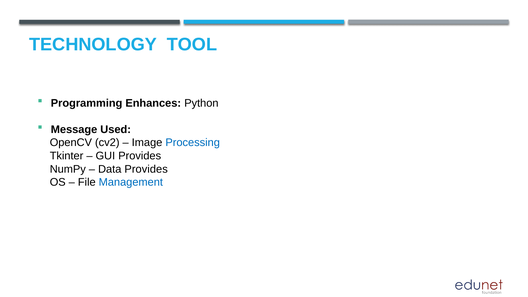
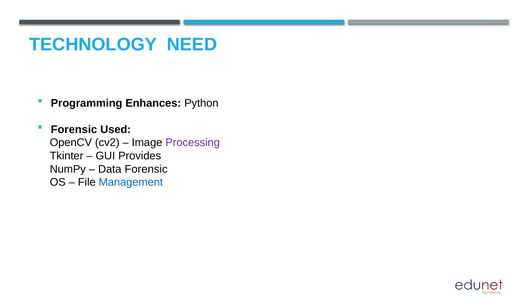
TOOL: TOOL -> NEED
Message at (74, 129): Message -> Forensic
Processing colour: blue -> purple
Data Provides: Provides -> Forensic
